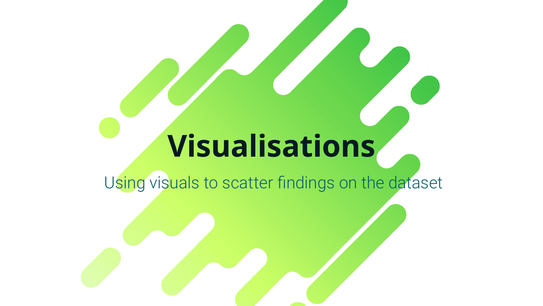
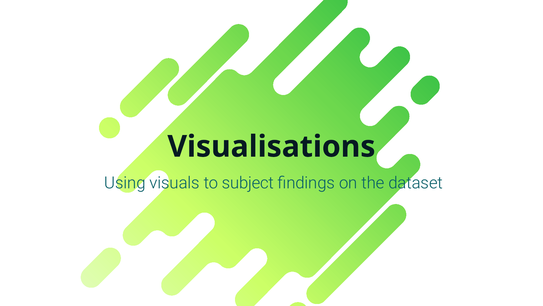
scatter: scatter -> subject
